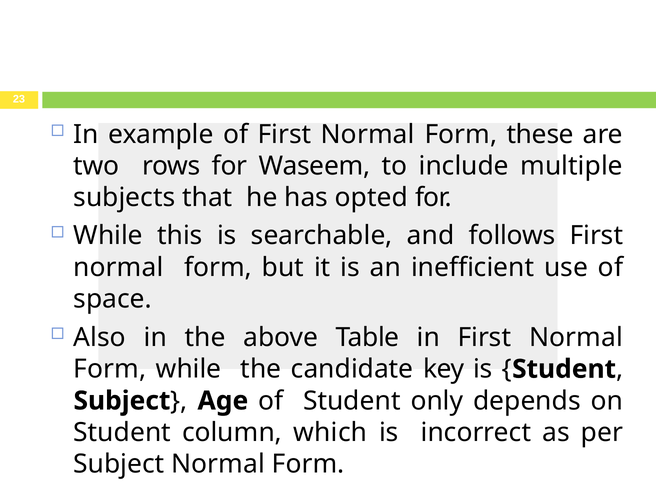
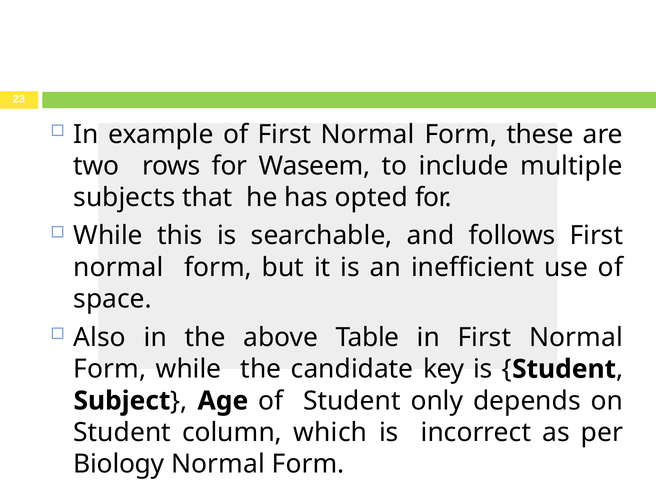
Subject at (119, 464): Subject -> Biology
